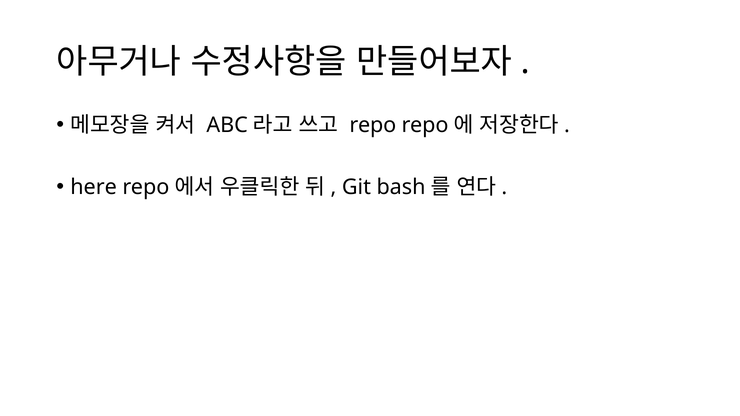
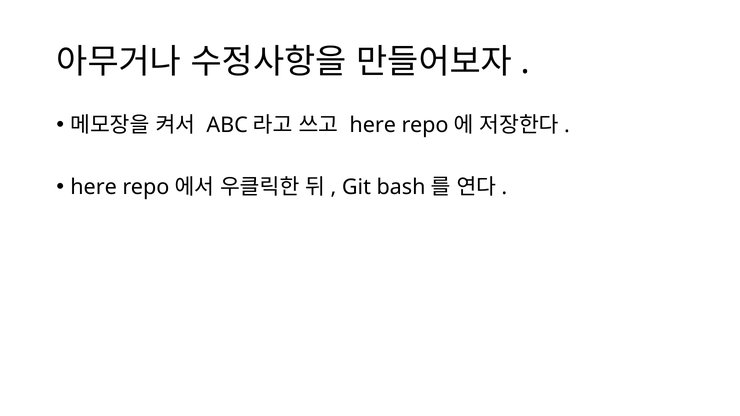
repo at (373, 125): repo -> here
